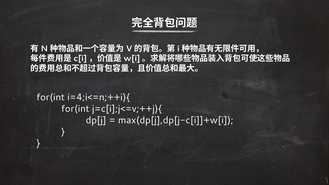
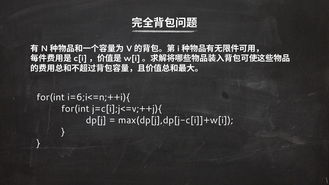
i=4;i<=n;++i){: i=4;i<=n;++i){ -> i=6;i<=n;++i){
